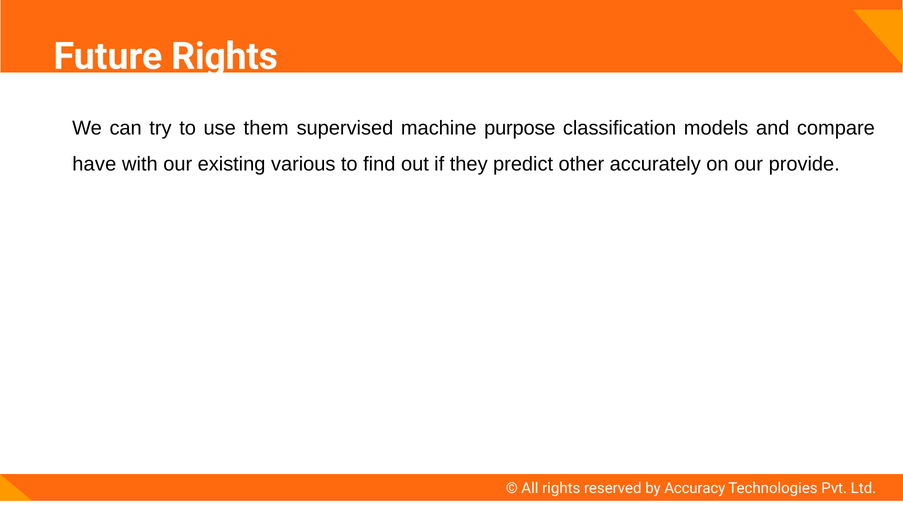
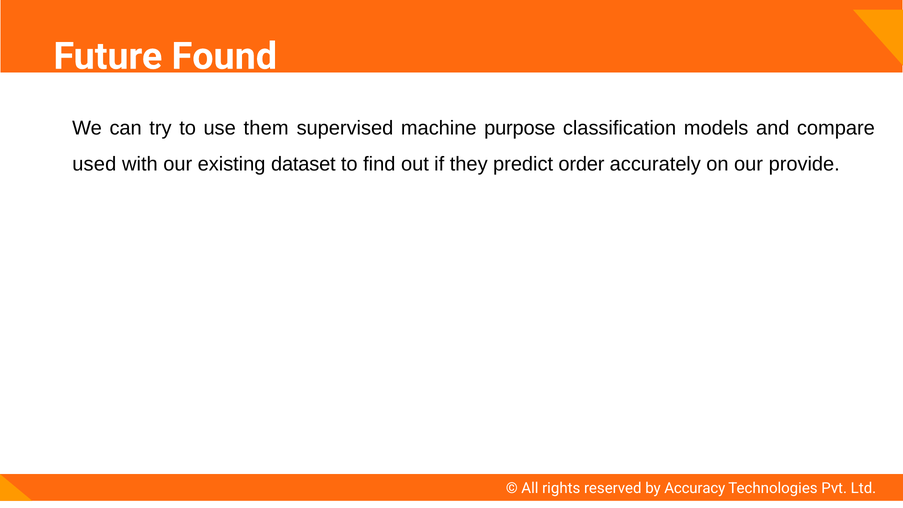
Future Rights: Rights -> Found
have: have -> used
various: various -> dataset
other: other -> order
